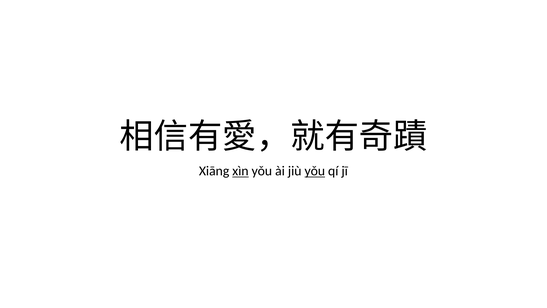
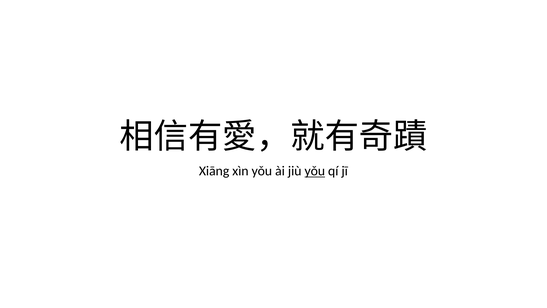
xìn underline: present -> none
